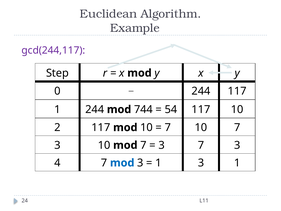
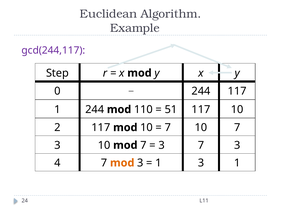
744: 744 -> 110
54: 54 -> 51
mod at (122, 163) colour: blue -> orange
